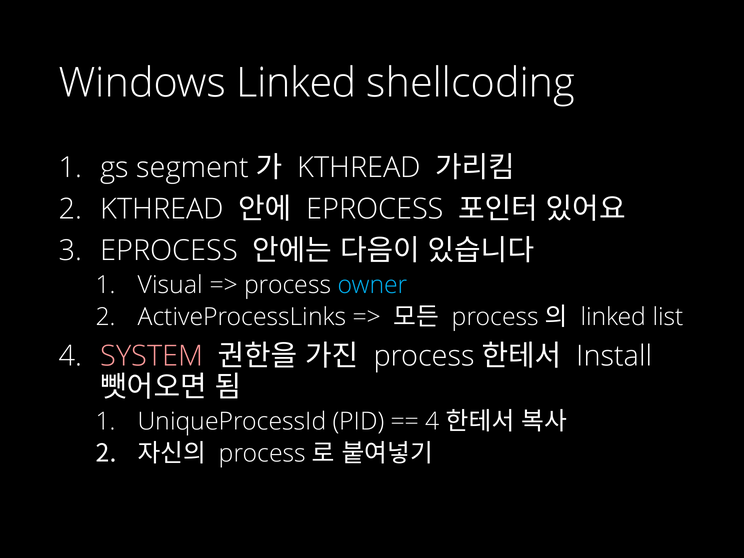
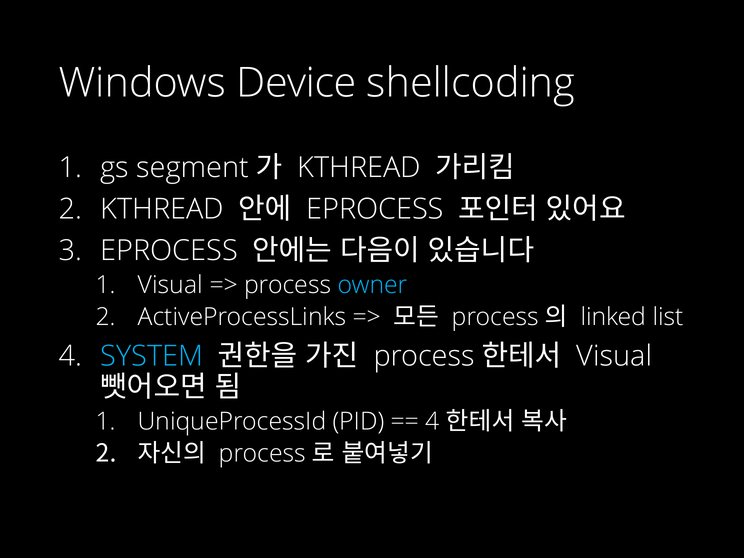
Windows Linked: Linked -> Device
SYSTEM colour: pink -> light blue
Install at (614, 356): Install -> Visual
